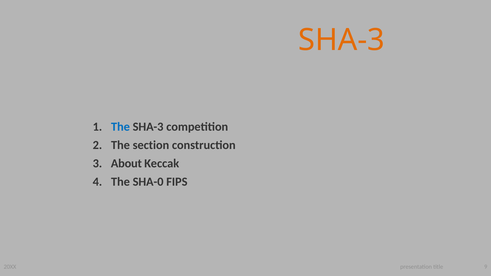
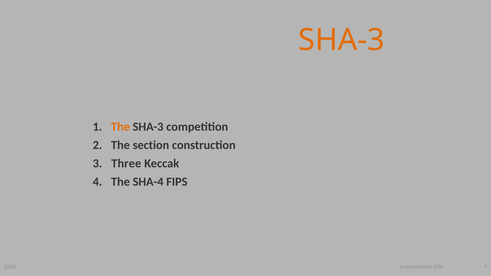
The at (120, 127) colour: blue -> orange
About: About -> Three
SHA-0: SHA-0 -> SHA-4
